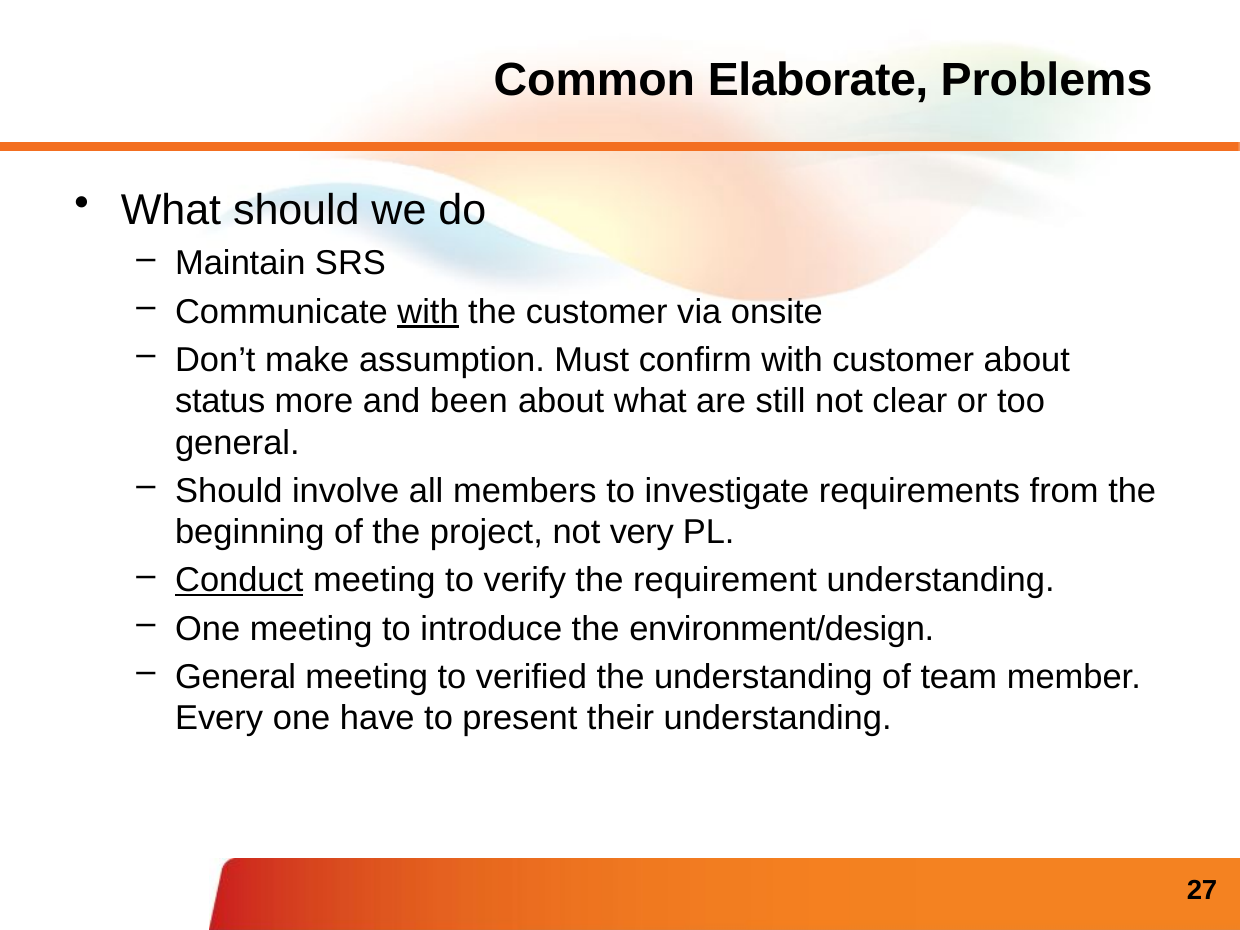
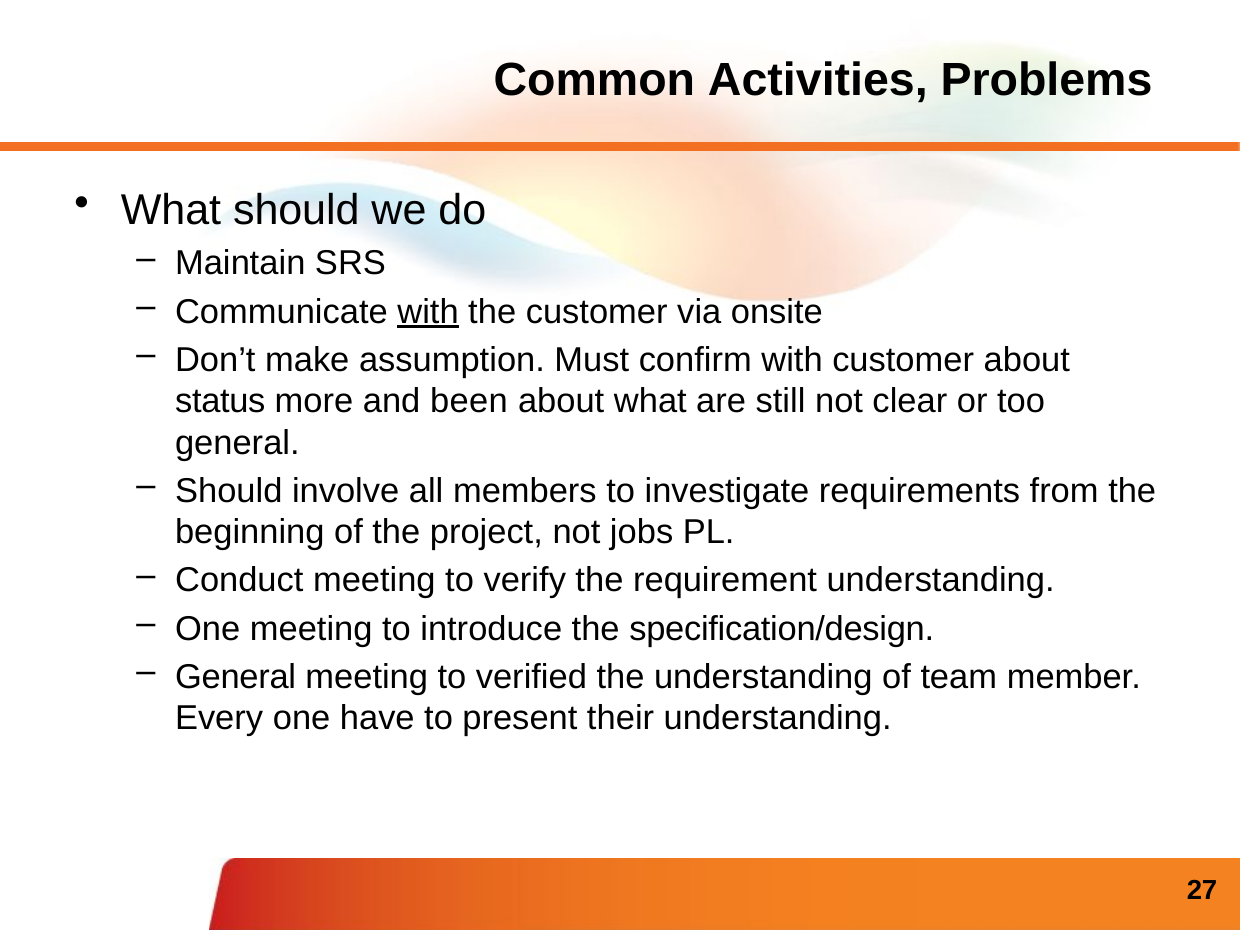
Elaborate: Elaborate -> Activities
very: very -> jobs
Conduct underline: present -> none
environment/design: environment/design -> specification/design
